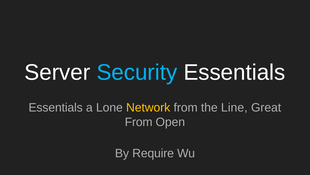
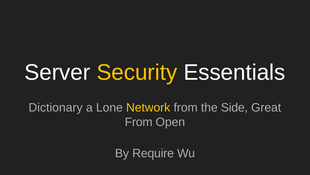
Security colour: light blue -> yellow
Essentials at (56, 107): Essentials -> Dictionary
Line: Line -> Side
